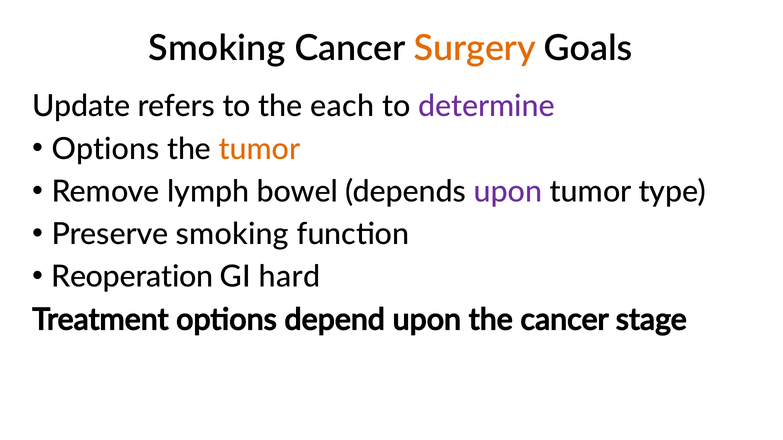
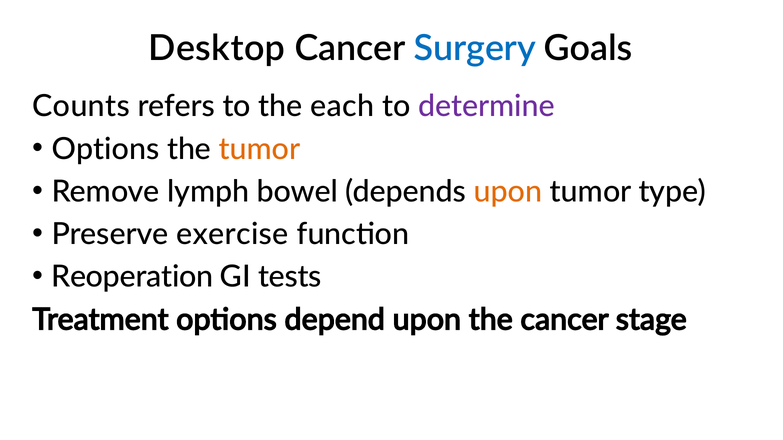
Smoking at (217, 48): Smoking -> Desktop
Surgery colour: orange -> blue
Update: Update -> Counts
upon at (508, 192) colour: purple -> orange
Preserve smoking: smoking -> exercise
hard: hard -> tests
